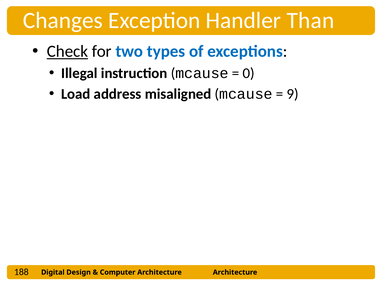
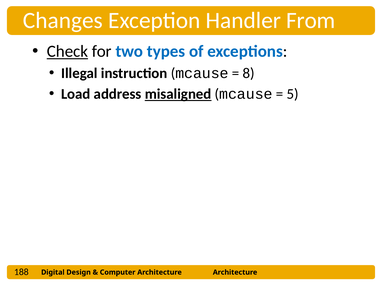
Than: Than -> From
0: 0 -> 8
misaligned underline: none -> present
9: 9 -> 5
